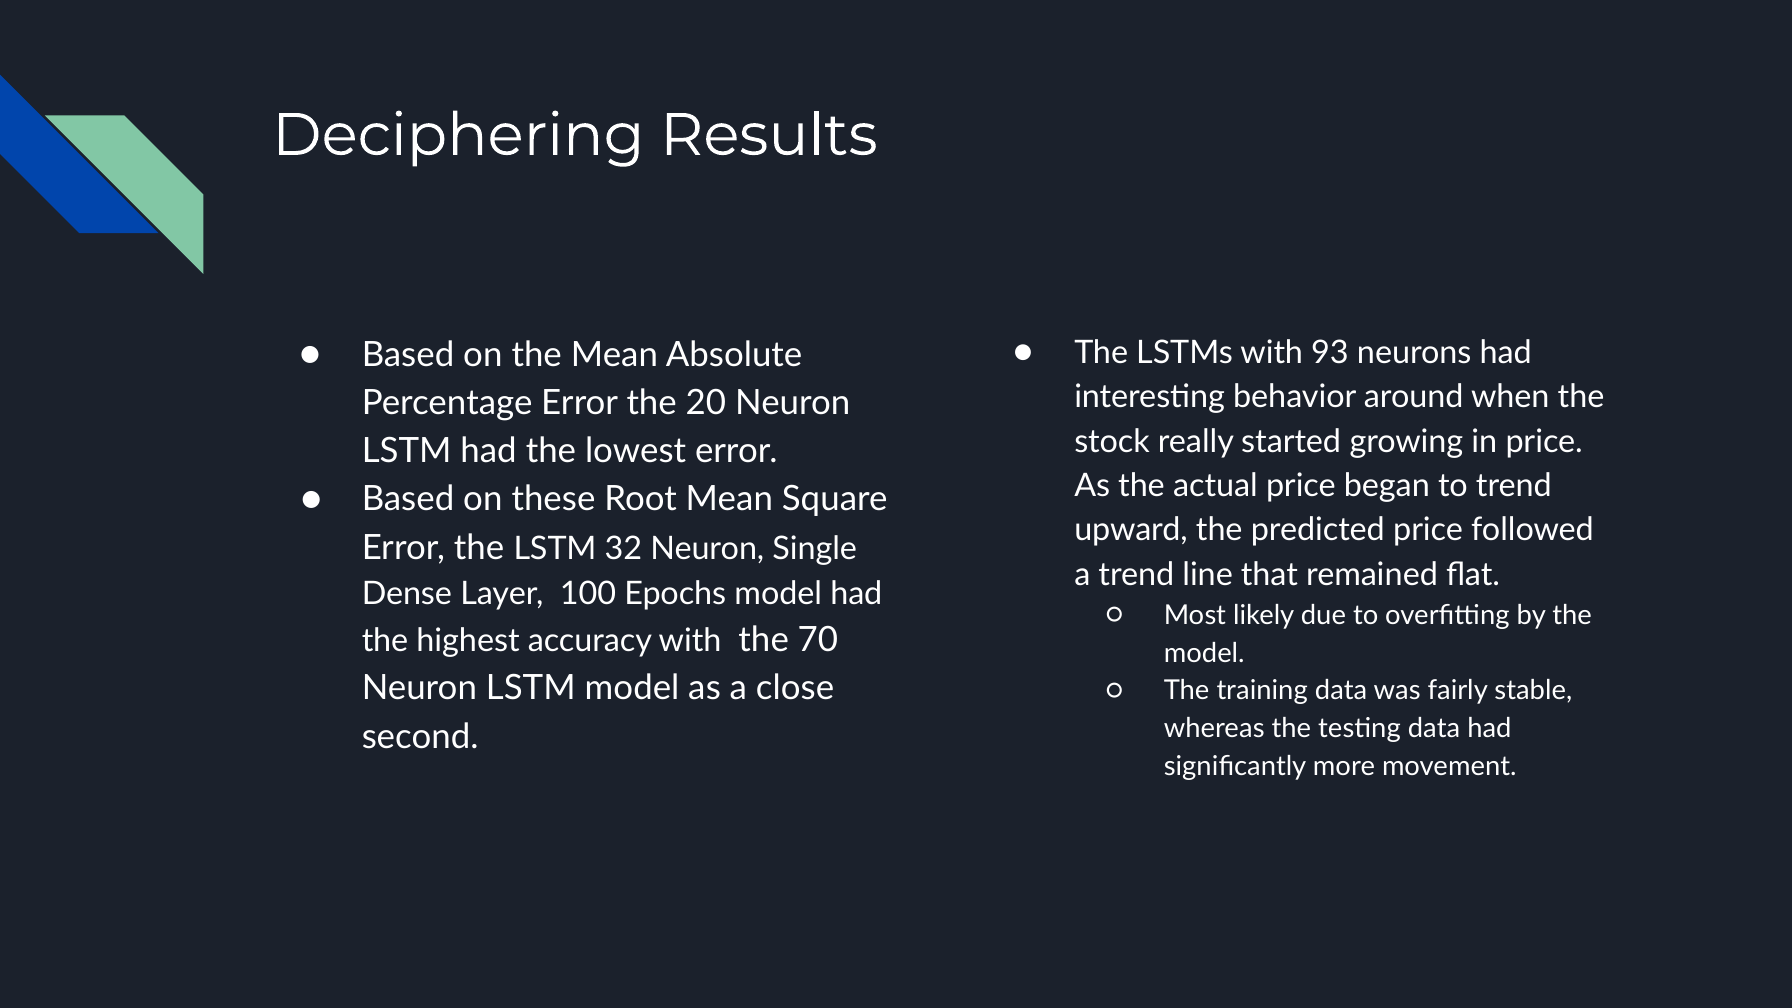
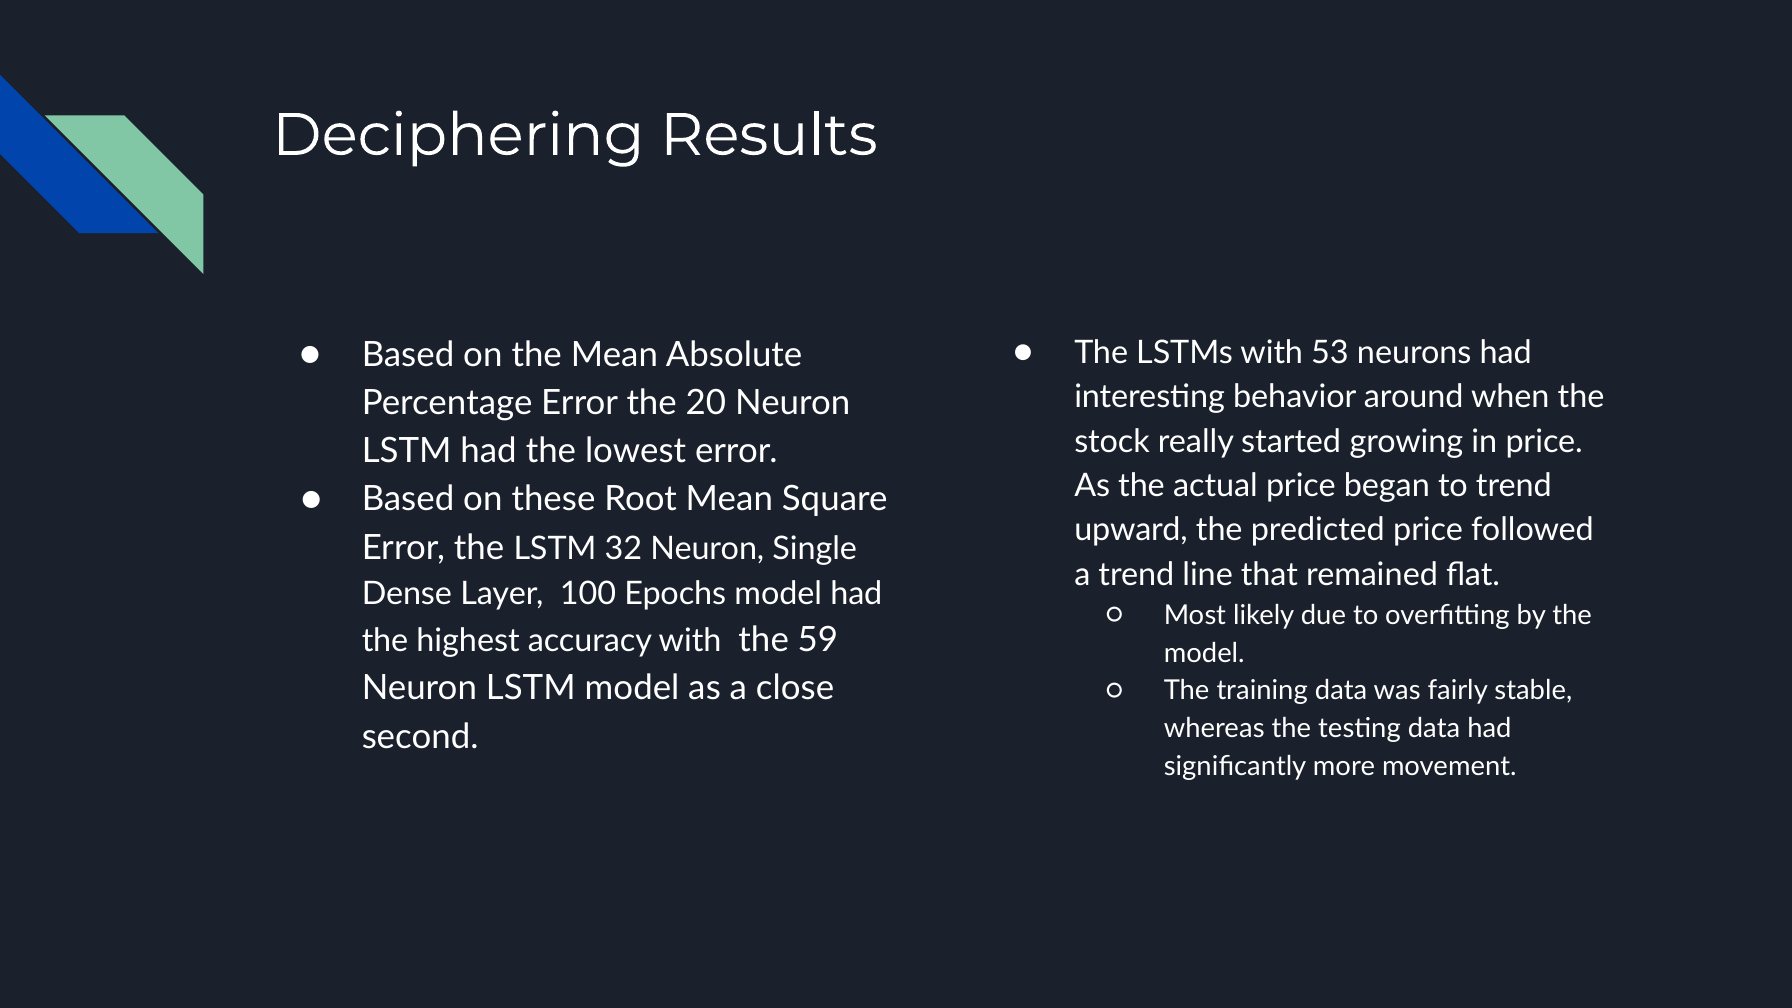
93: 93 -> 53
70: 70 -> 59
